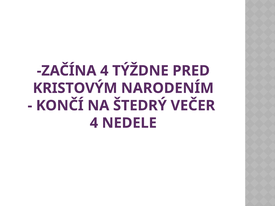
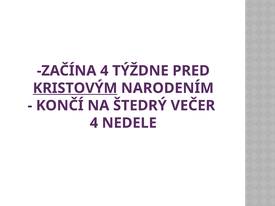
KRISTOVÝM underline: none -> present
